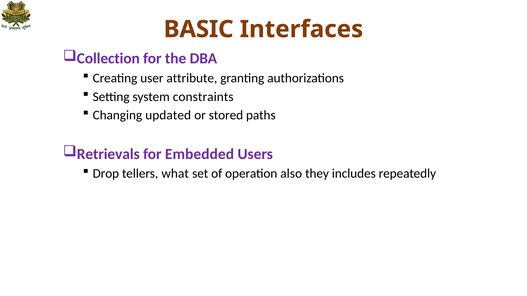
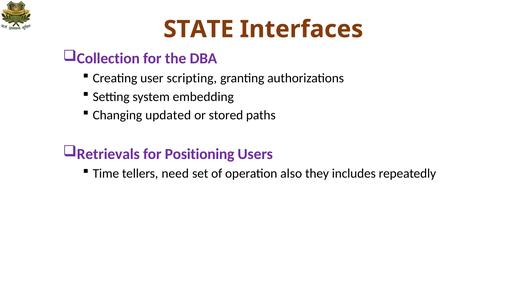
BASIC: BASIC -> STATE
attribute: attribute -> scripting
constraints: constraints -> embedding
Embedded: Embedded -> Positioning
Drop: Drop -> Time
what: what -> need
